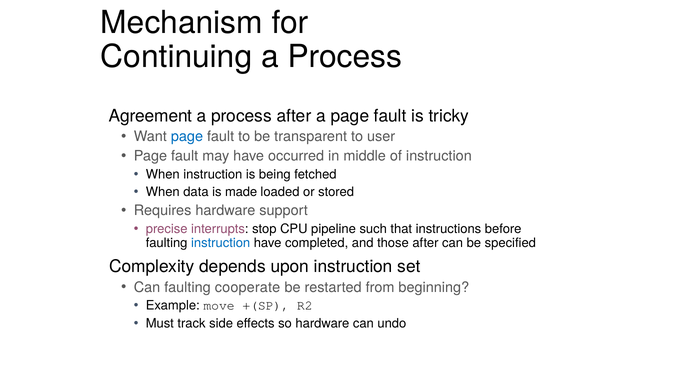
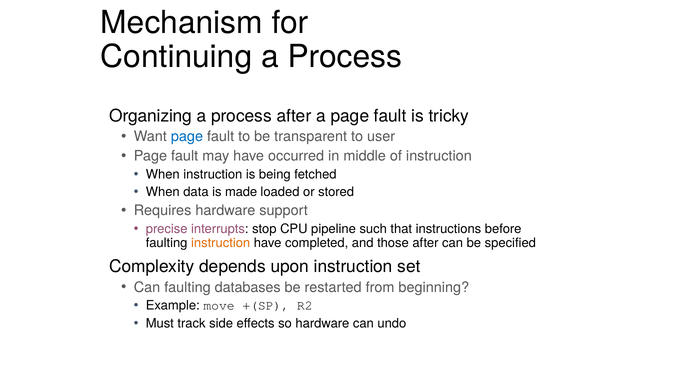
Agreement: Agreement -> Organizing
instruction at (221, 243) colour: blue -> orange
cooperate: cooperate -> databases
